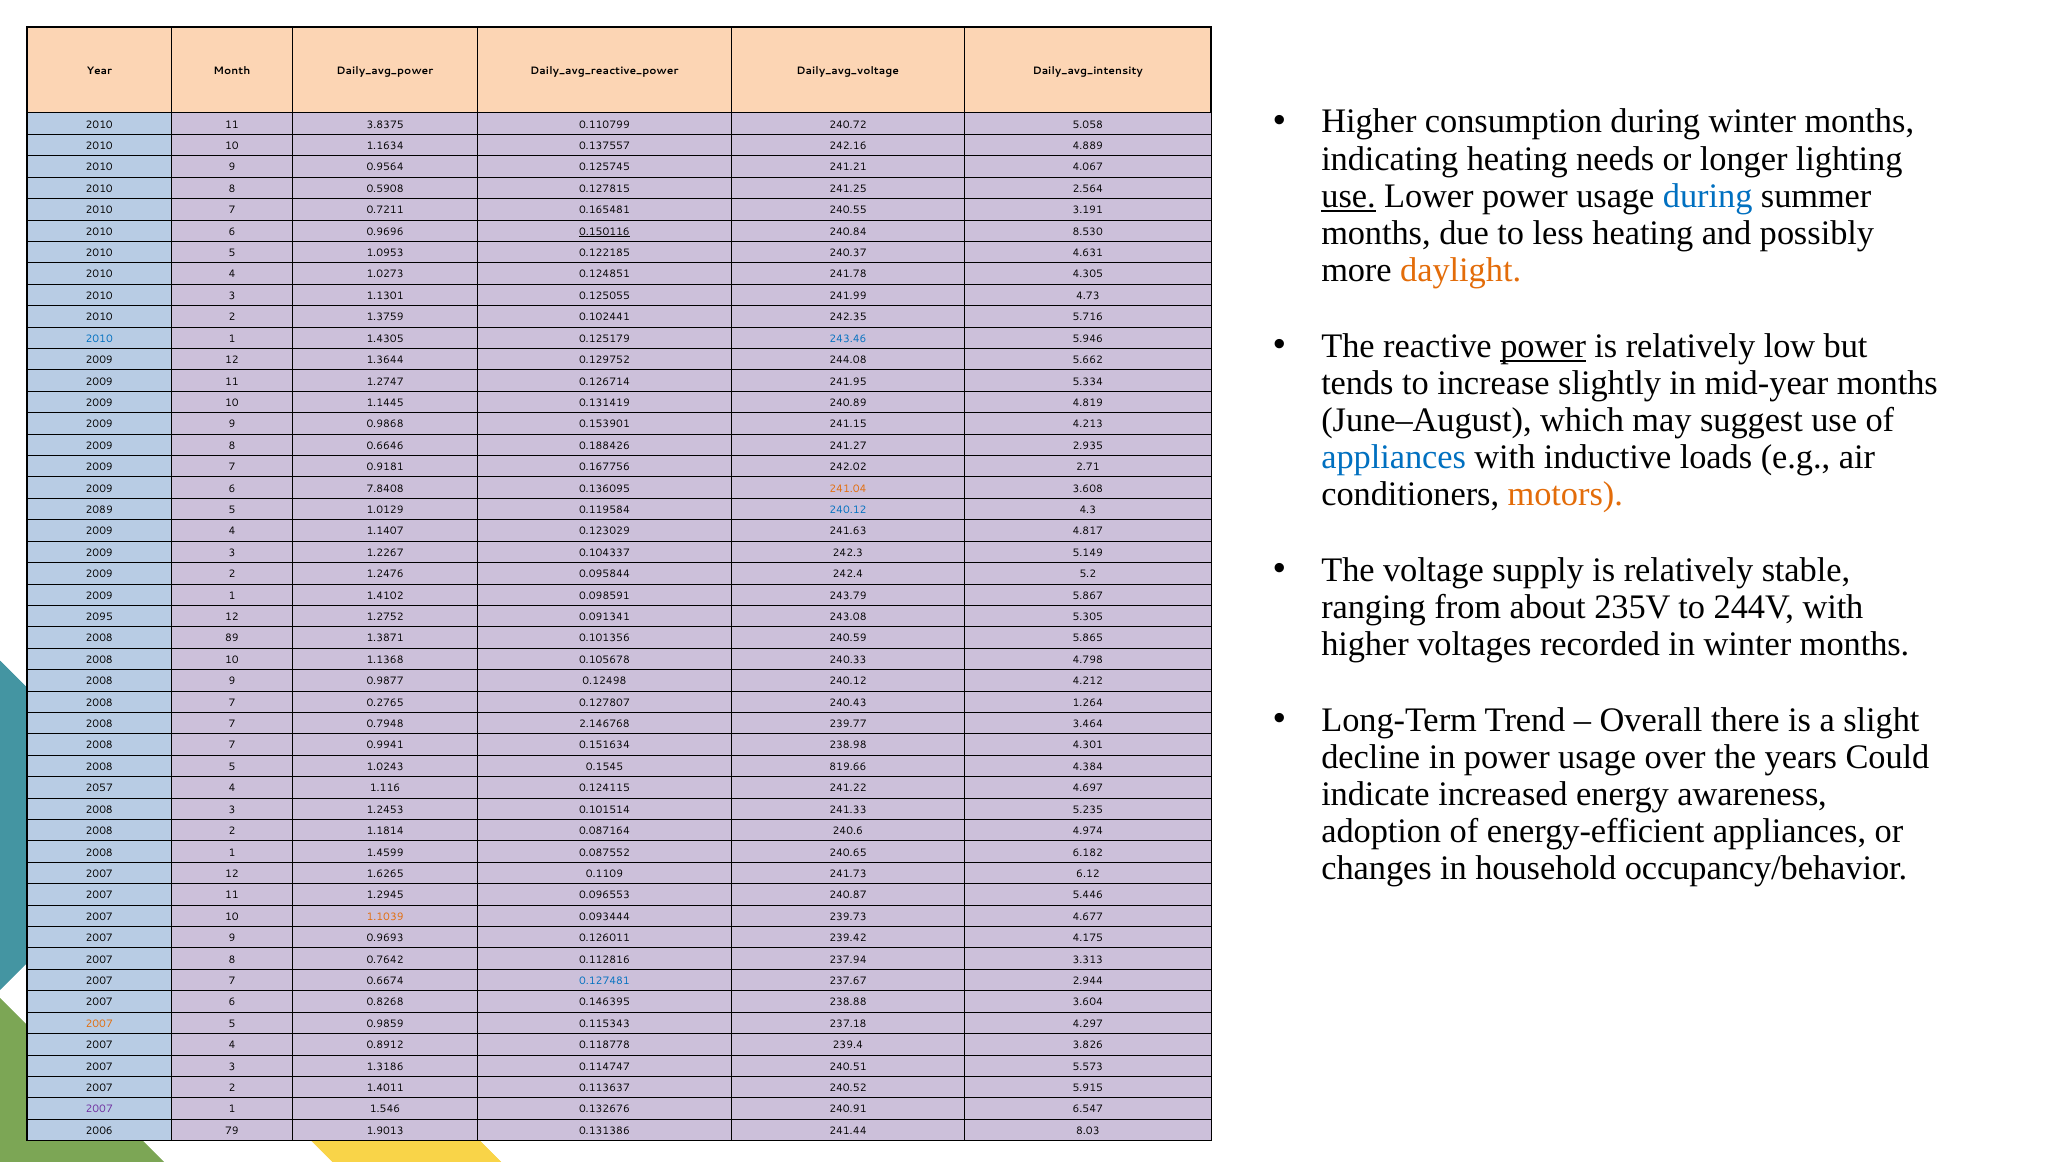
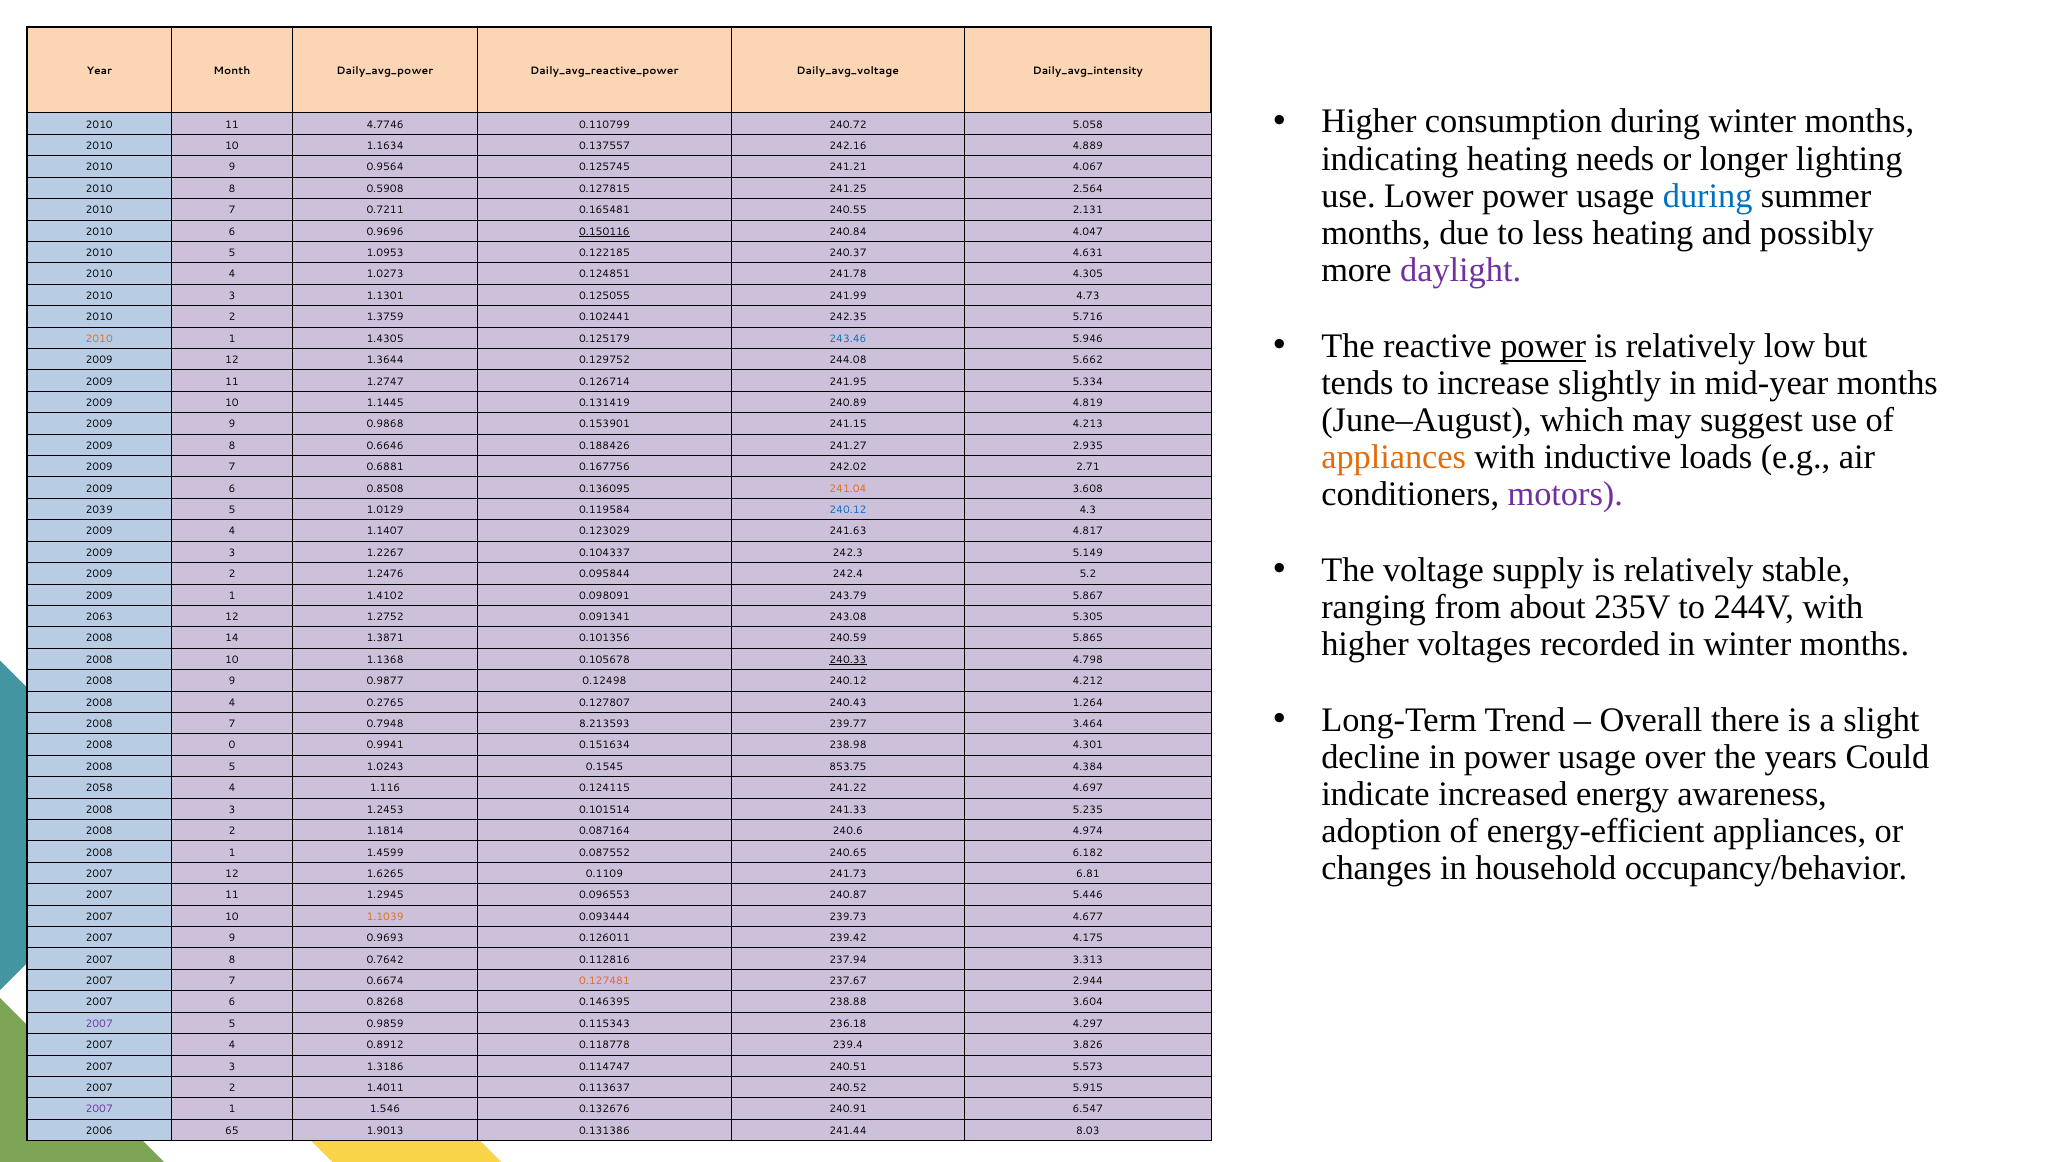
3.8375: 3.8375 -> 4.7746
use at (1348, 196) underline: present -> none
3.191: 3.191 -> 2.131
8.530: 8.530 -> 4.047
daylight colour: orange -> purple
2010 at (99, 339) colour: blue -> orange
appliances at (1394, 457) colour: blue -> orange
0.9181: 0.9181 -> 0.6881
motors colour: orange -> purple
7.8408: 7.8408 -> 0.8508
2089: 2089 -> 2039
0.098591: 0.098591 -> 0.098091
2095: 2095 -> 2063
89: 89 -> 14
240.33 underline: none -> present
7 at (232, 702): 7 -> 4
2.146768: 2.146768 -> 8.213593
7 at (232, 745): 7 -> 0
819.66: 819.66 -> 853.75
2057: 2057 -> 2058
6.12: 6.12 -> 6.81
0.127481 colour: blue -> orange
2007 at (99, 1023) colour: orange -> purple
237.18: 237.18 -> 236.18
79: 79 -> 65
